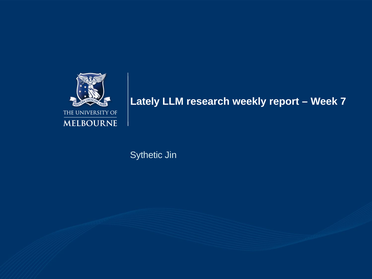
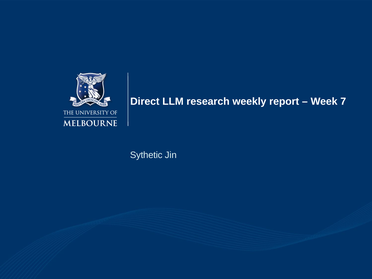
Lately: Lately -> Direct
